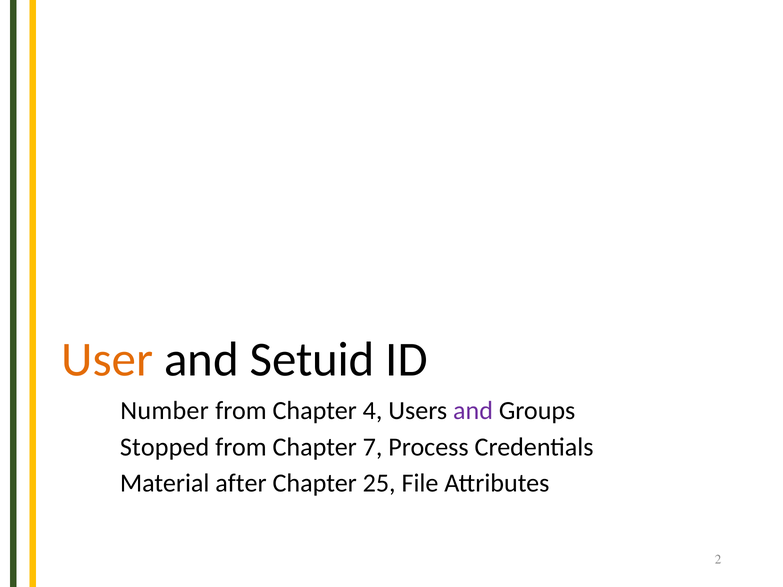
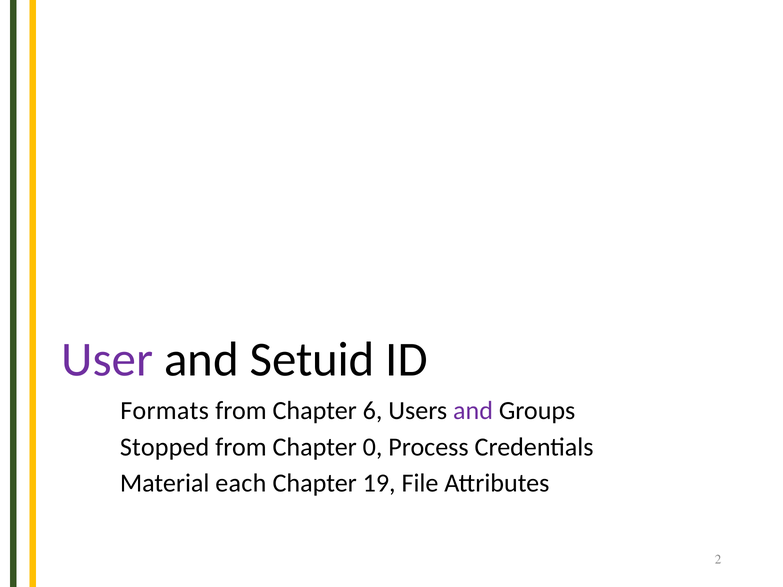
User colour: orange -> purple
Number: Number -> Formats
4: 4 -> 6
7: 7 -> 0
after: after -> each
25: 25 -> 19
